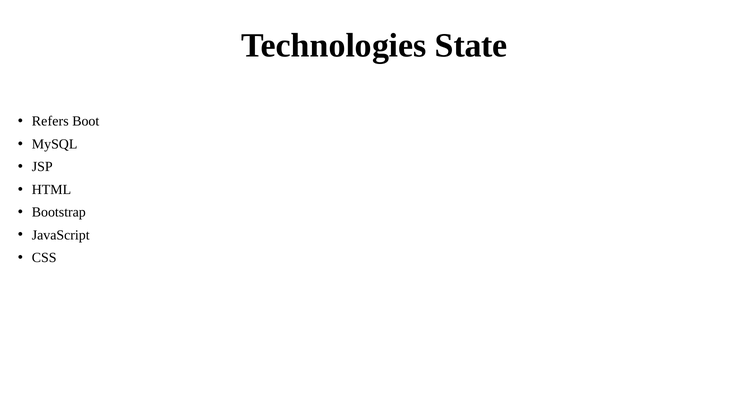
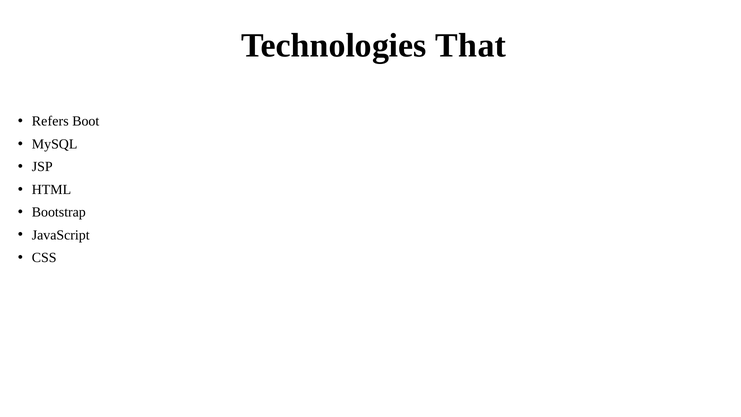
State: State -> That
